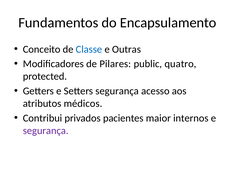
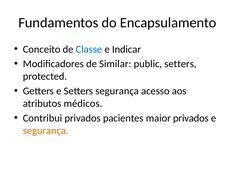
Outras: Outras -> Indicar
Pilares: Pilares -> Similar
public quatro: quatro -> setters
maior internos: internos -> privados
segurança at (46, 131) colour: purple -> orange
